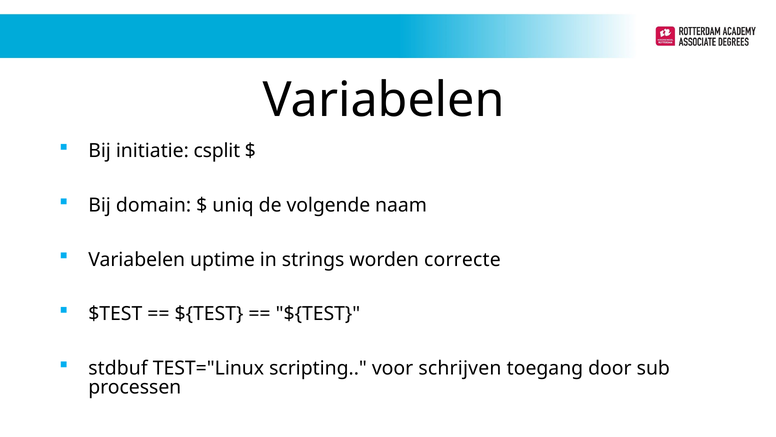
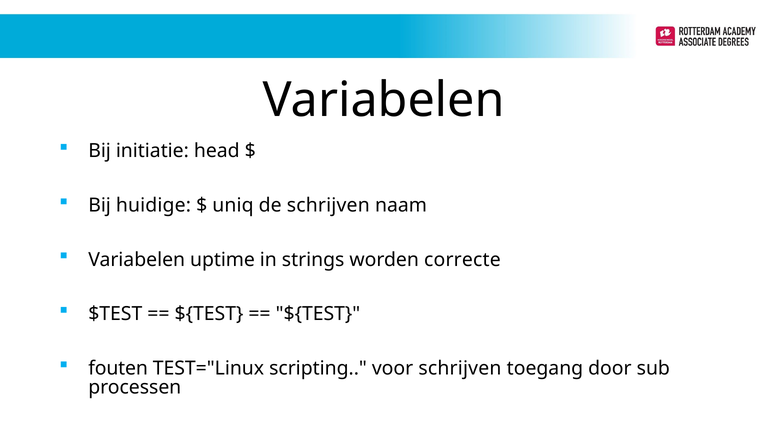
csplit: csplit -> head
domain: domain -> huidige
de volgende: volgende -> schrijven
stdbuf: stdbuf -> fouten
